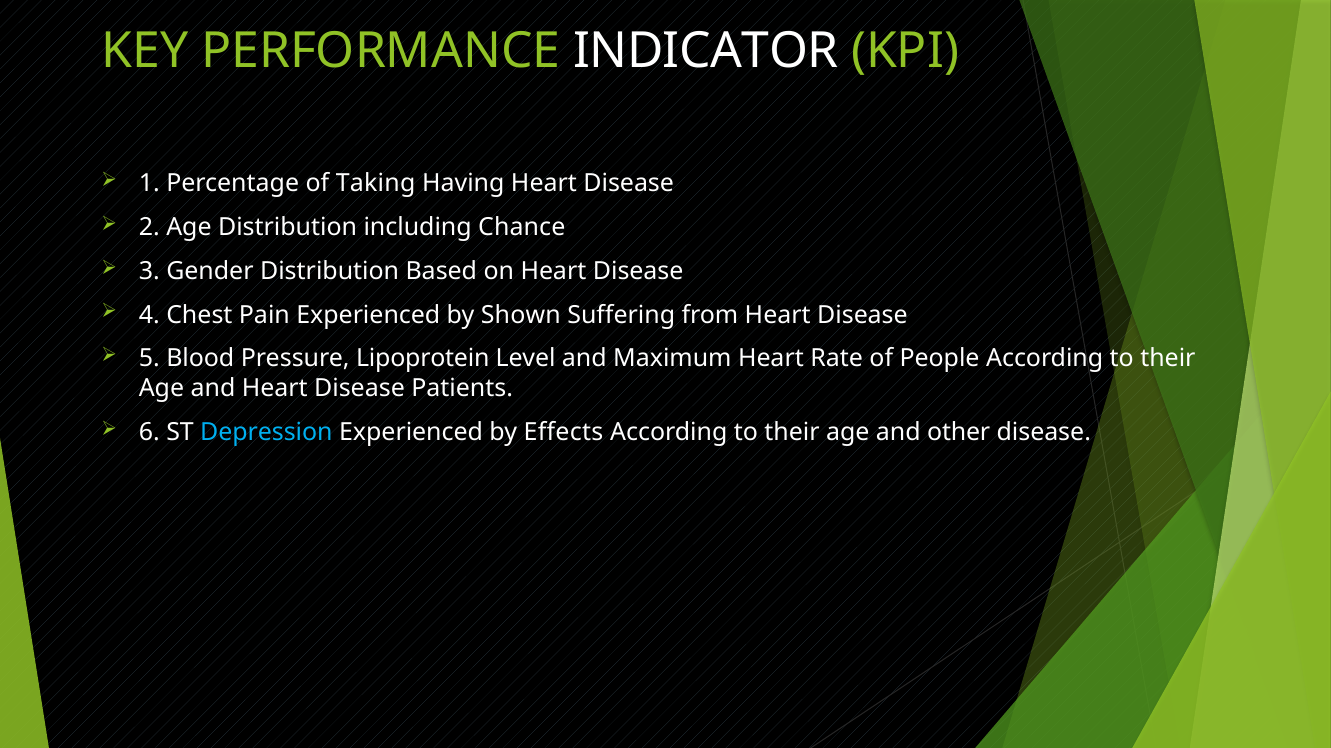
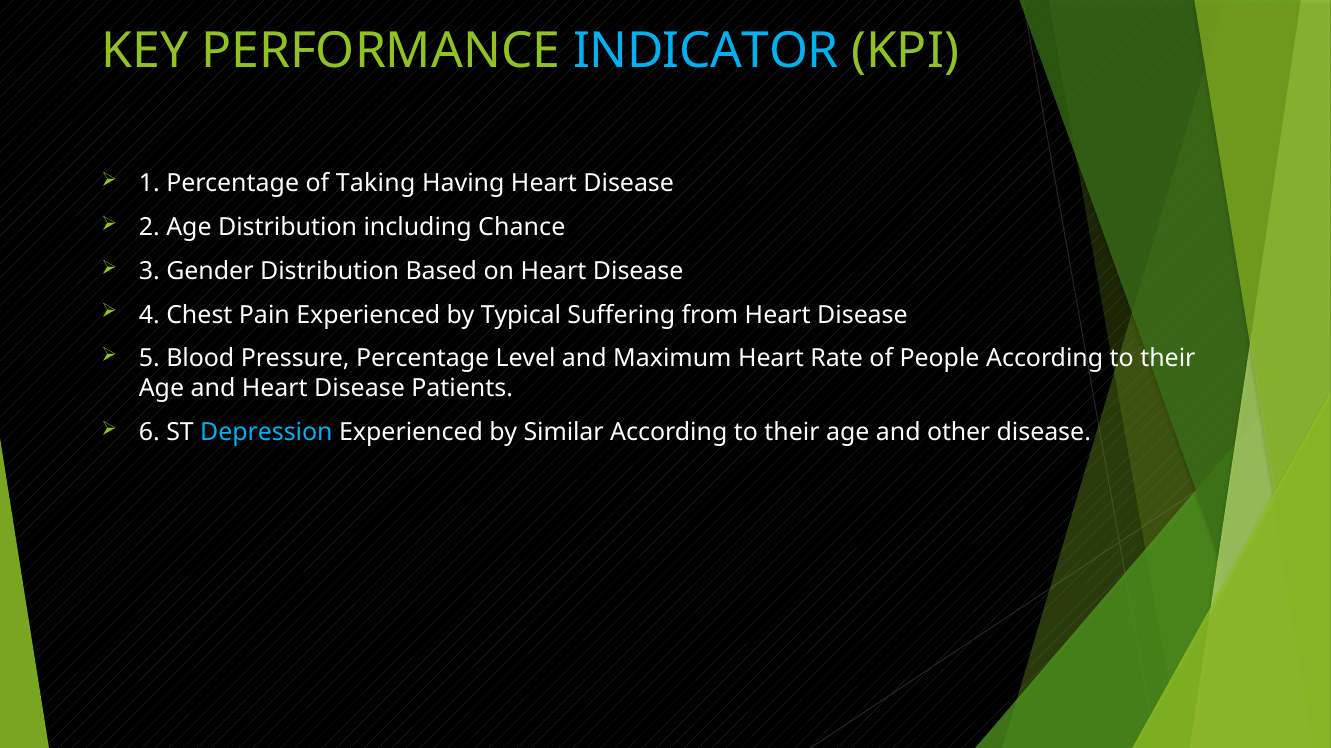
INDICATOR colour: white -> light blue
Shown: Shown -> Typical
Pressure Lipoprotein: Lipoprotein -> Percentage
Effects: Effects -> Similar
